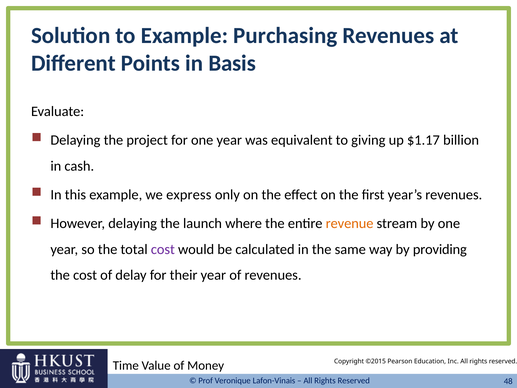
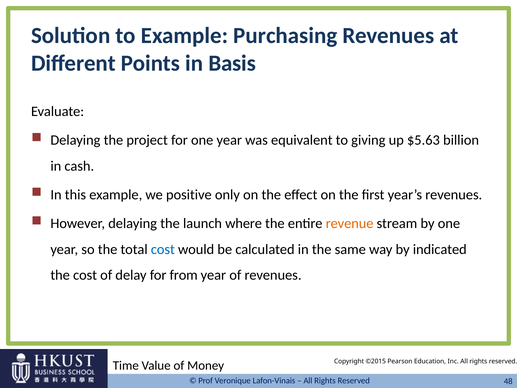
$1.17: $1.17 -> $5.63
express: express -> positive
cost at (163, 249) colour: purple -> blue
providing: providing -> indicated
their: their -> from
